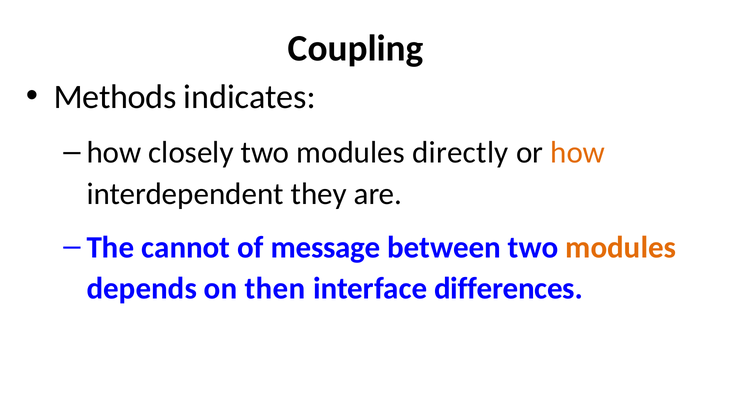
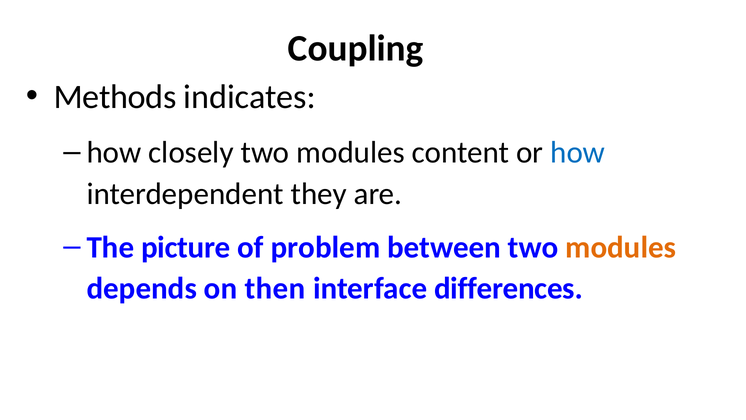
directly: directly -> content
how at (578, 153) colour: orange -> blue
cannot: cannot -> picture
message: message -> problem
